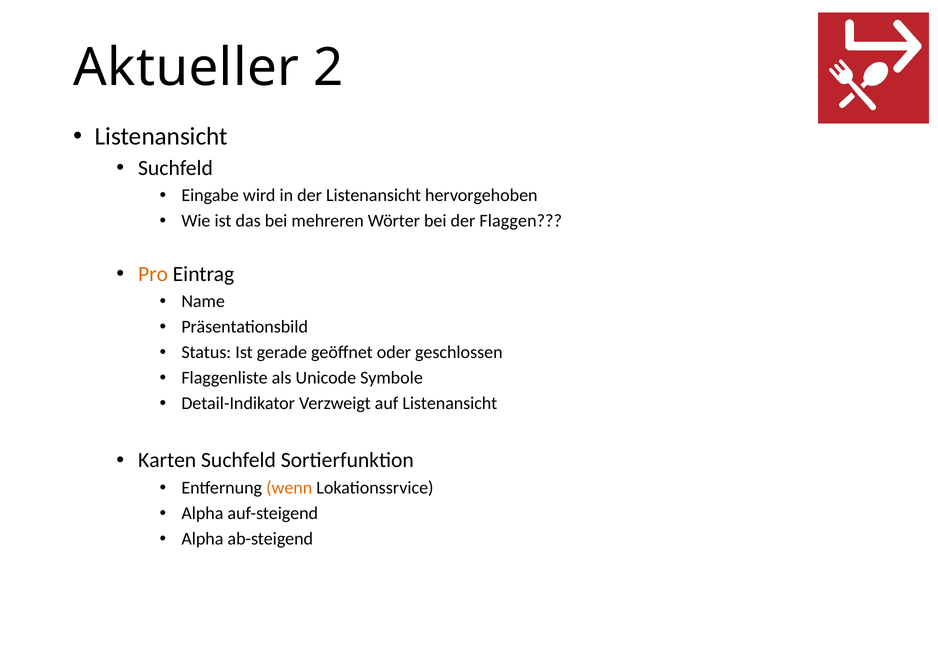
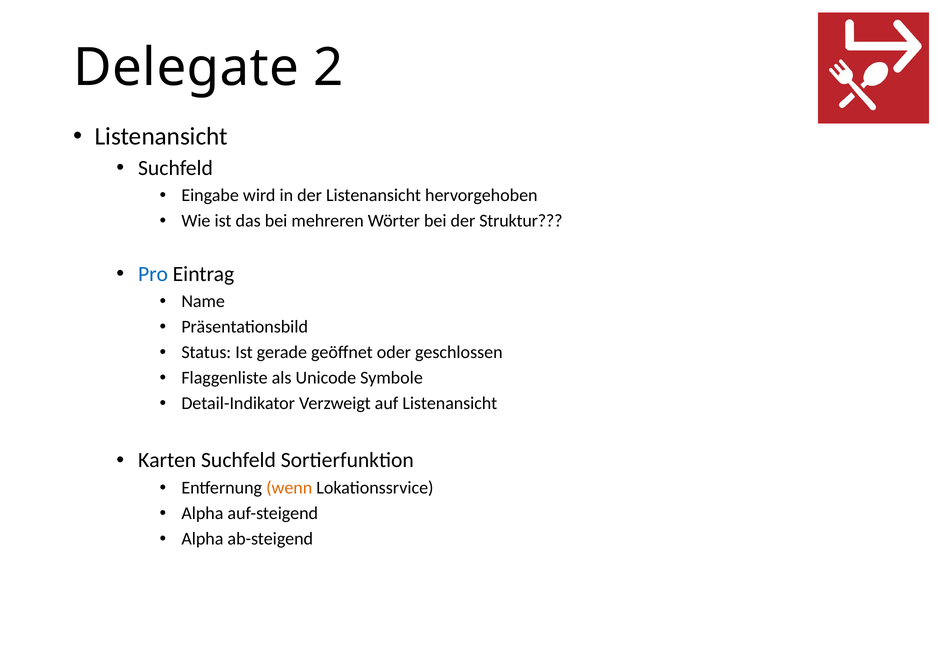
Aktueller: Aktueller -> Delegate
Flaggen: Flaggen -> Struktur
Pro colour: orange -> blue
